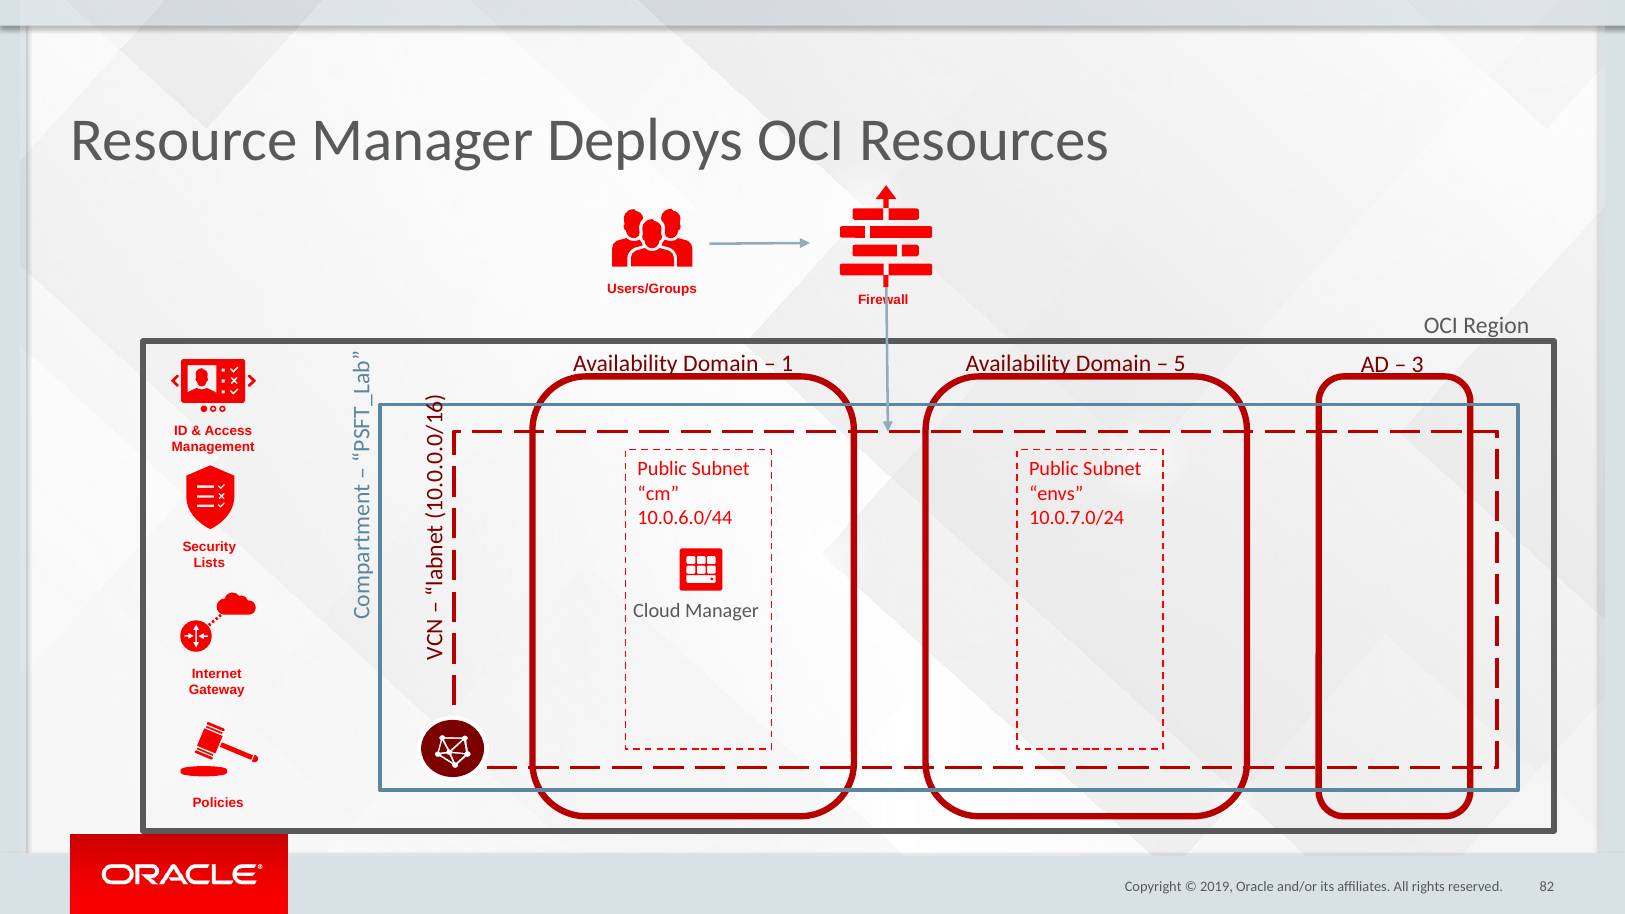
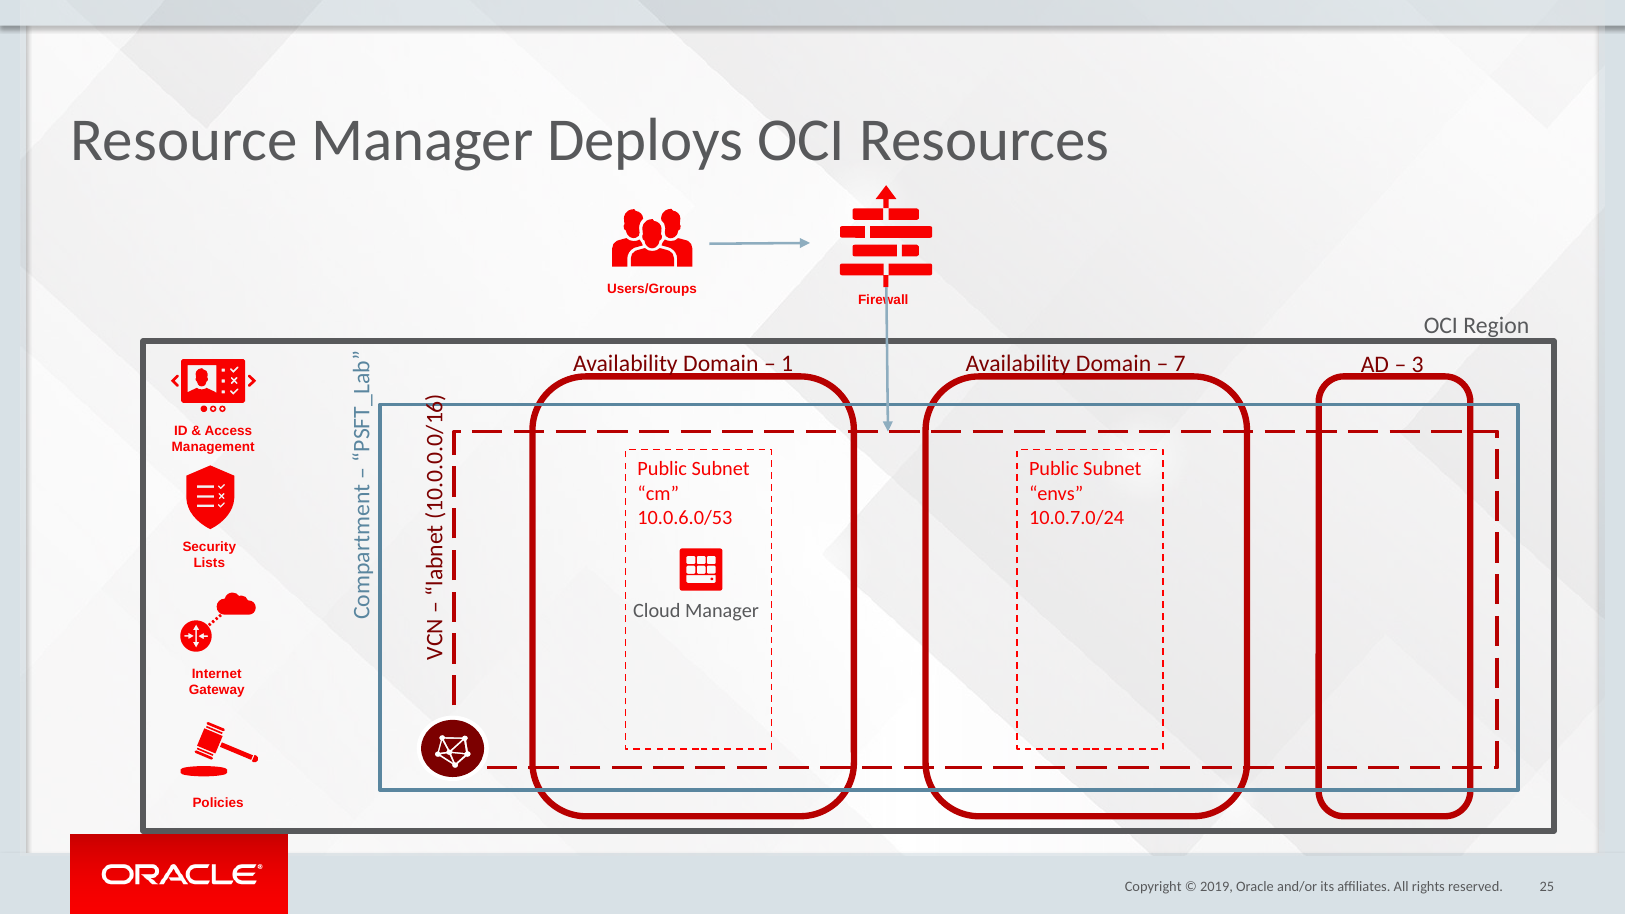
5: 5 -> 7
10.0.6.0/44: 10.0.6.0/44 -> 10.0.6.0/53
82: 82 -> 25
